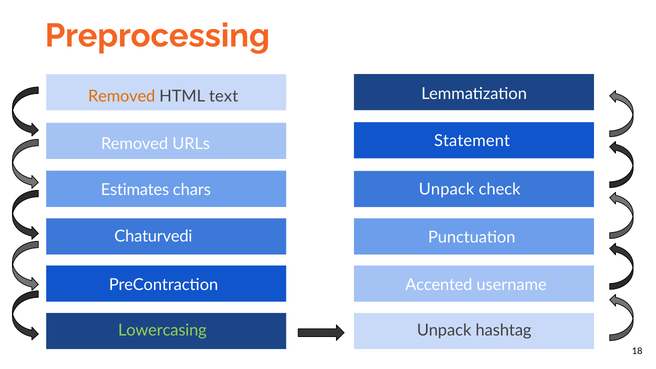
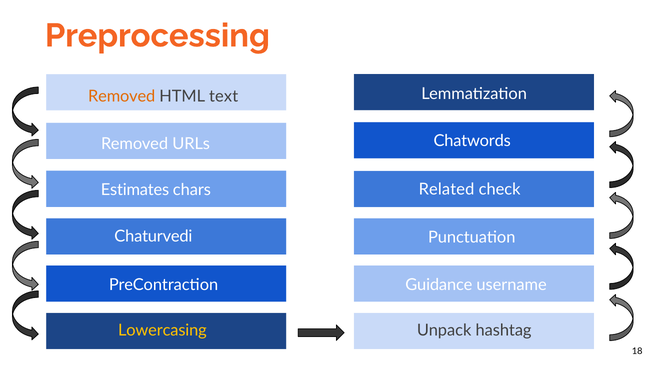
Statement: Statement -> Chatwords
Unpack at (447, 189): Unpack -> Related
Accented: Accented -> Guidance
Lowercasing colour: light green -> yellow
